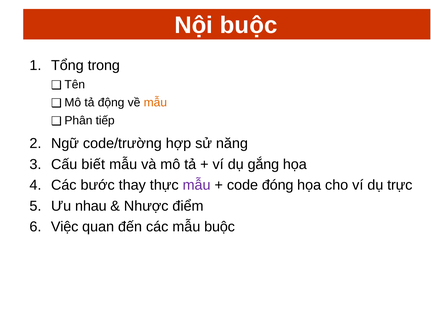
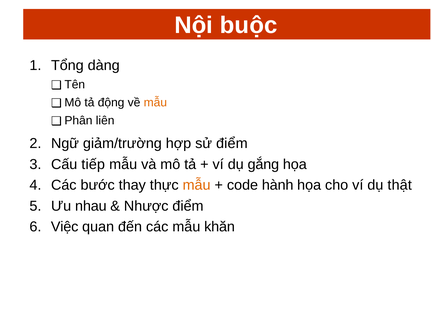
trong: trong -> dàng
tiếp: tiếp -> liên
code/trường: code/trường -> giảm/trường
sử năng: năng -> điểm
biết: biết -> tiếp
mẫu at (197, 185) colour: purple -> orange
đóng: đóng -> hành
trực: trực -> thật
mẫu buộc: buộc -> khăn
